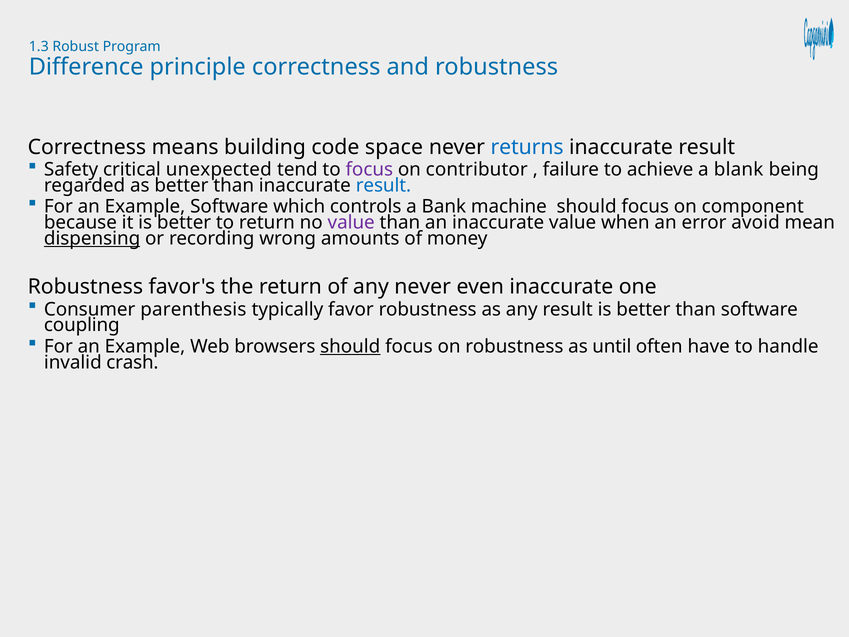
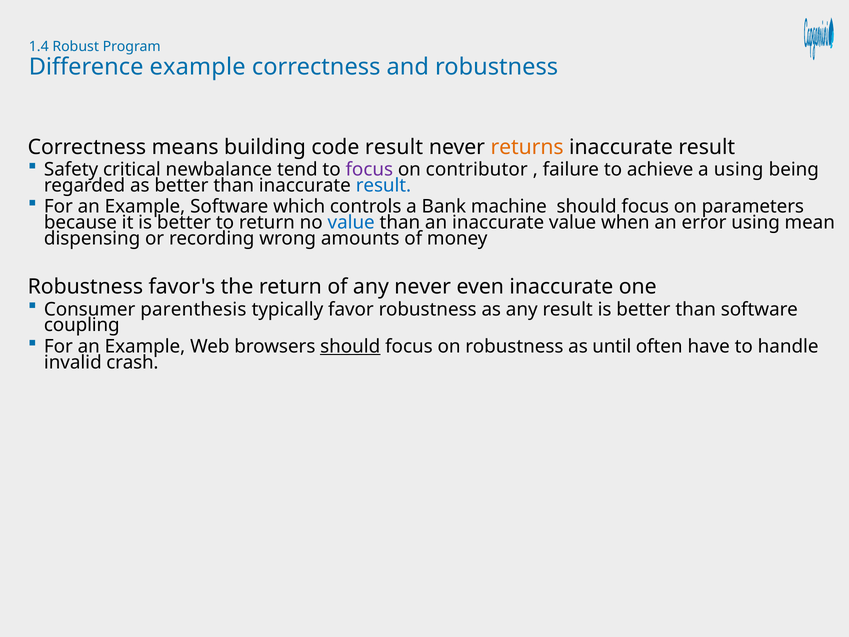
1.3: 1.3 -> 1.4
Difference principle: principle -> example
code space: space -> result
returns colour: blue -> orange
unexpected: unexpected -> newbalance
a blank: blank -> using
component: component -> parameters
value at (351, 223) colour: purple -> blue
error avoid: avoid -> using
dispensing underline: present -> none
